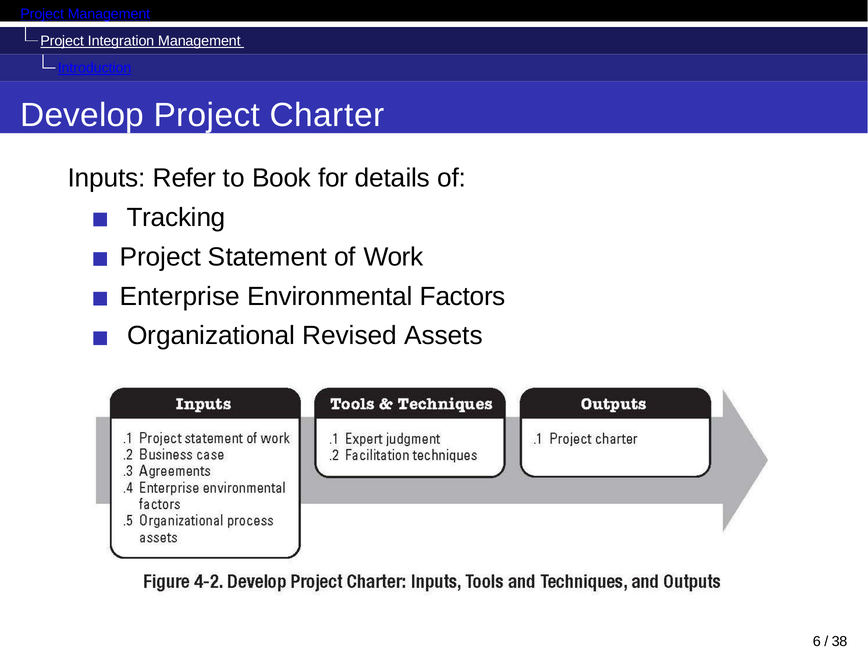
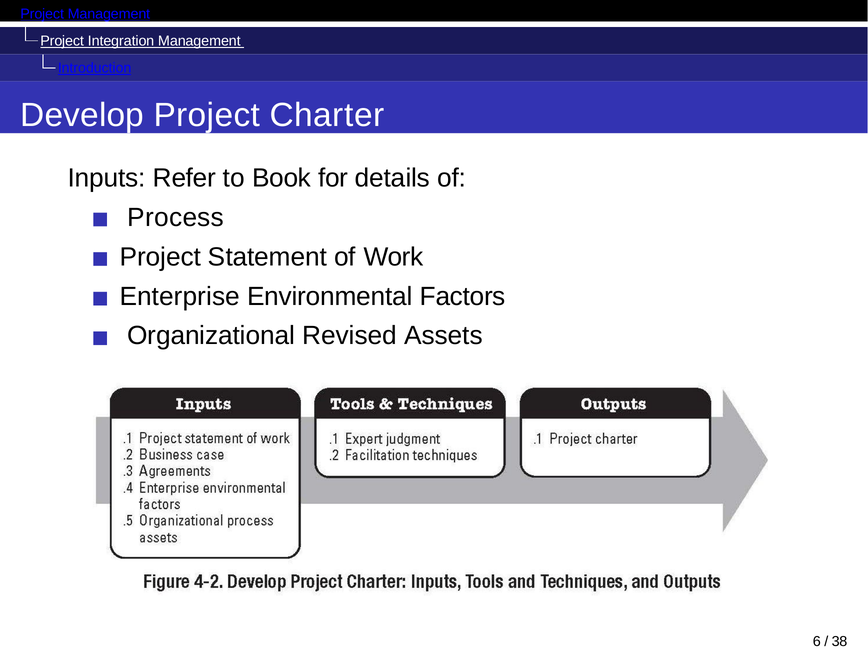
Tracking: Tracking -> Process
